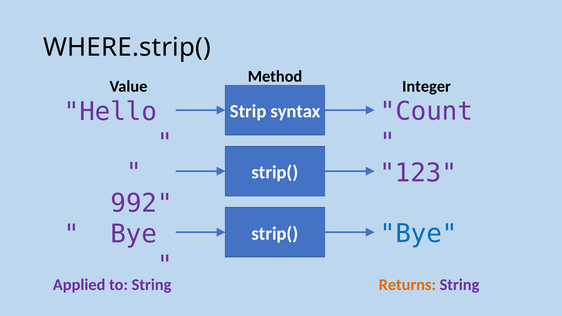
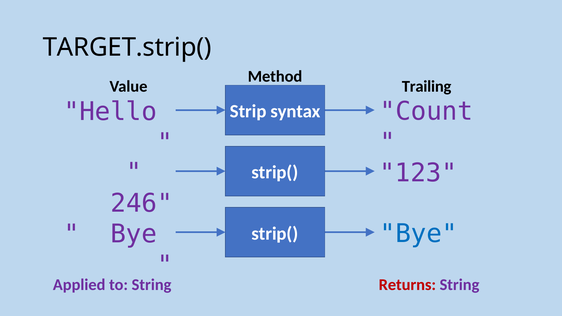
WHERE.strip(: WHERE.strip( -> TARGET.strip(
Integer: Integer -> Trailing
992: 992 -> 246
Returns colour: orange -> red
